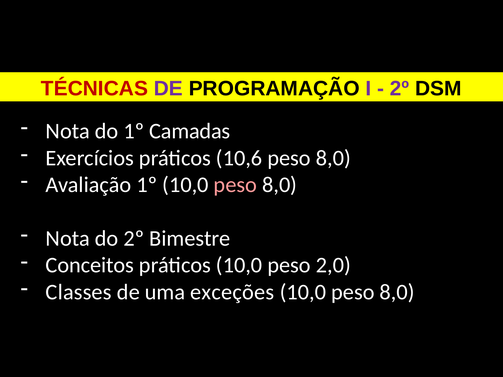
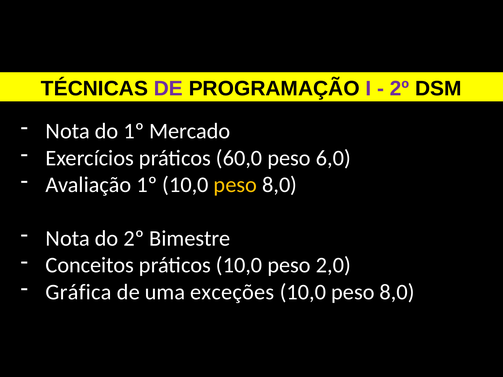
TÉCNICAS colour: red -> black
Camadas: Camadas -> Mercado
10,6: 10,6 -> 60,0
8,0 at (333, 158): 8,0 -> 6,0
peso at (235, 185) colour: pink -> yellow
Classes: Classes -> Gráfica
